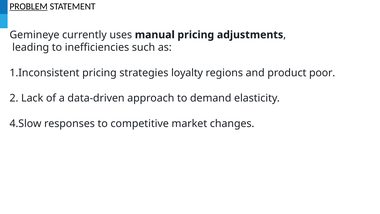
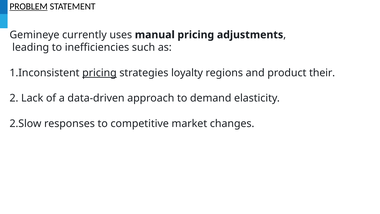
pricing at (99, 73) underline: none -> present
poor: poor -> their
4.Slow: 4.Slow -> 2.Slow
